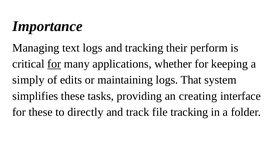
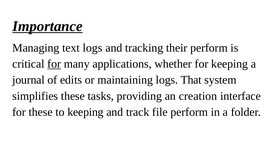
Importance underline: none -> present
simply: simply -> journal
creating: creating -> creation
to directly: directly -> keeping
file tracking: tracking -> perform
